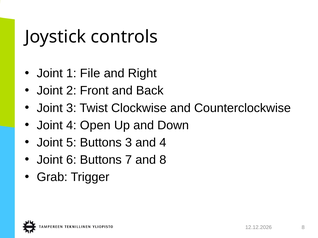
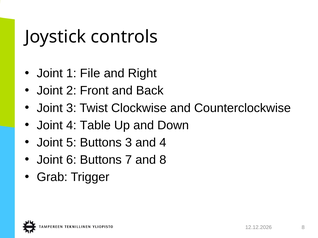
Open: Open -> Table
